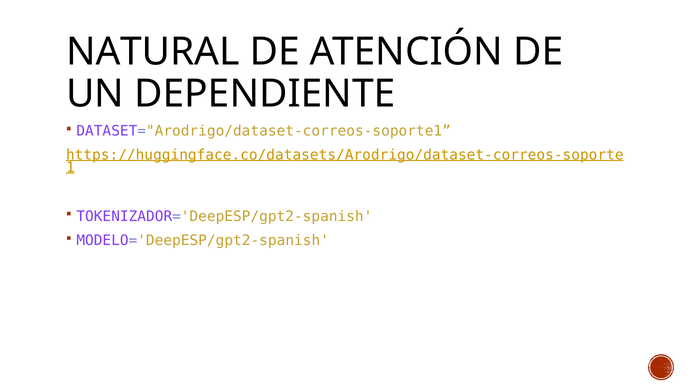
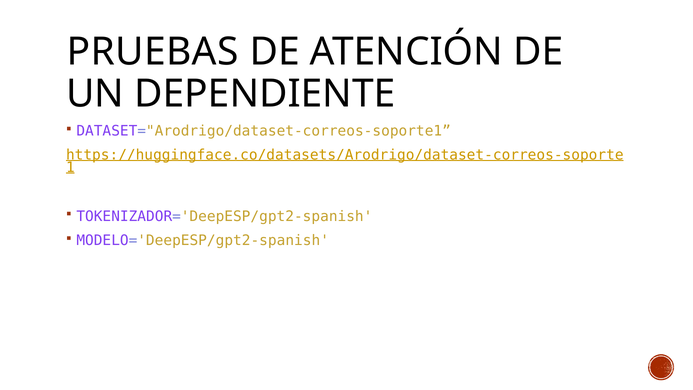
NATURAL: NATURAL -> PRUEBAS
